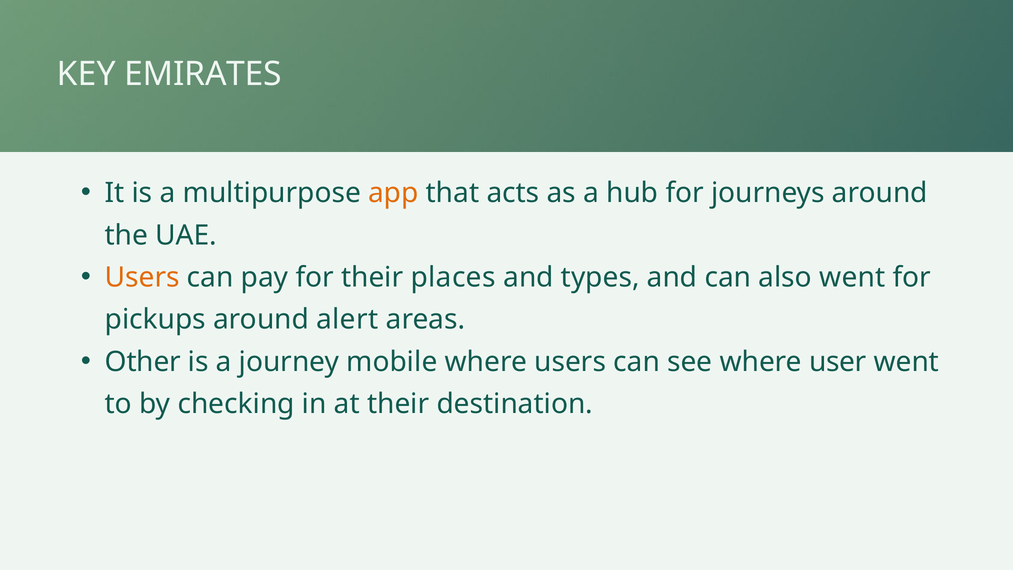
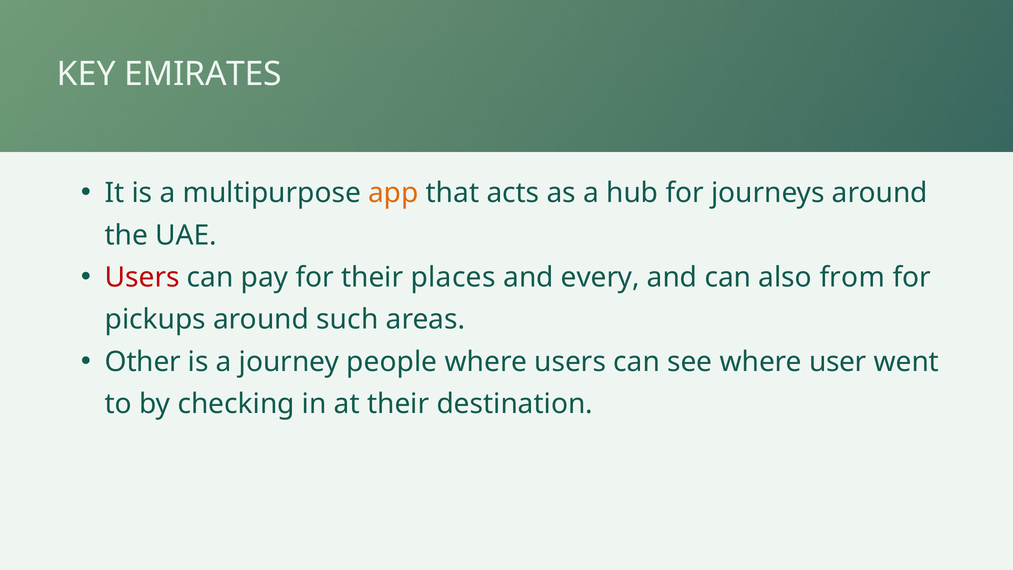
Users at (142, 277) colour: orange -> red
types: types -> every
also went: went -> from
alert: alert -> such
mobile: mobile -> people
